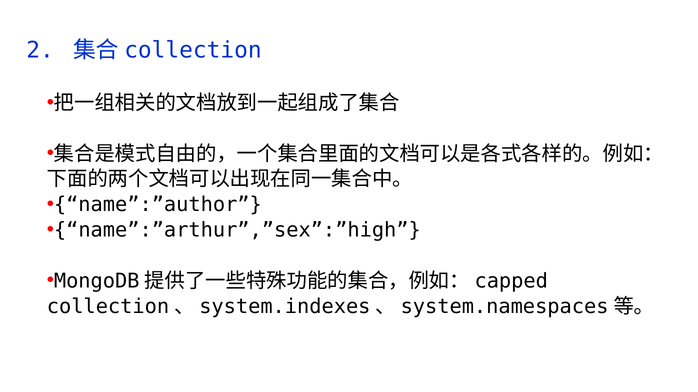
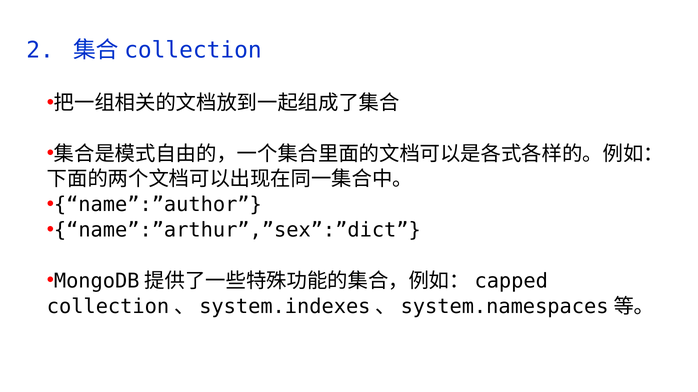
name”:”arthur”,”sex”:”high: name”:”arthur”,”sex”:”high -> name”:”arthur”,”sex”:”dict
